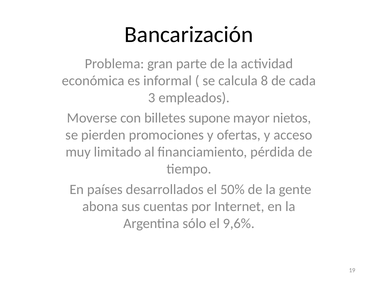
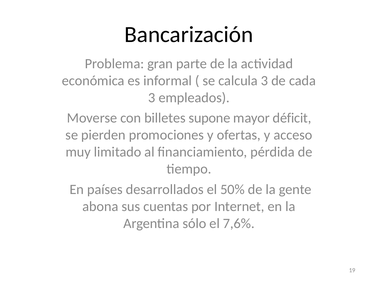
calcula 8: 8 -> 3
nietos: nietos -> déficit
9,6%: 9,6% -> 7,6%
